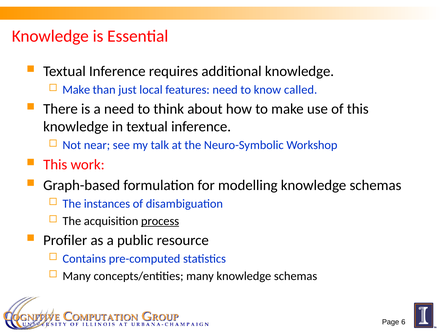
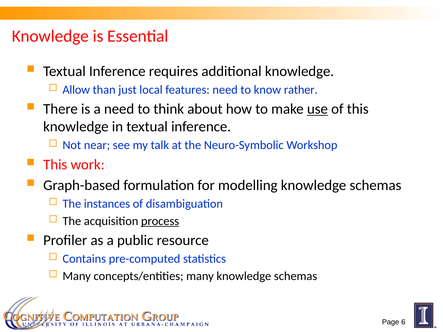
Make at (76, 90): Make -> Allow
called: called -> rather
use underline: none -> present
